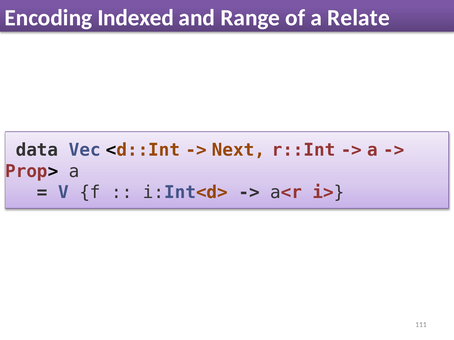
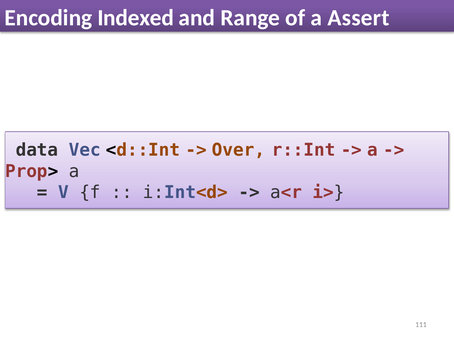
Relate: Relate -> Assert
Next: Next -> Over
